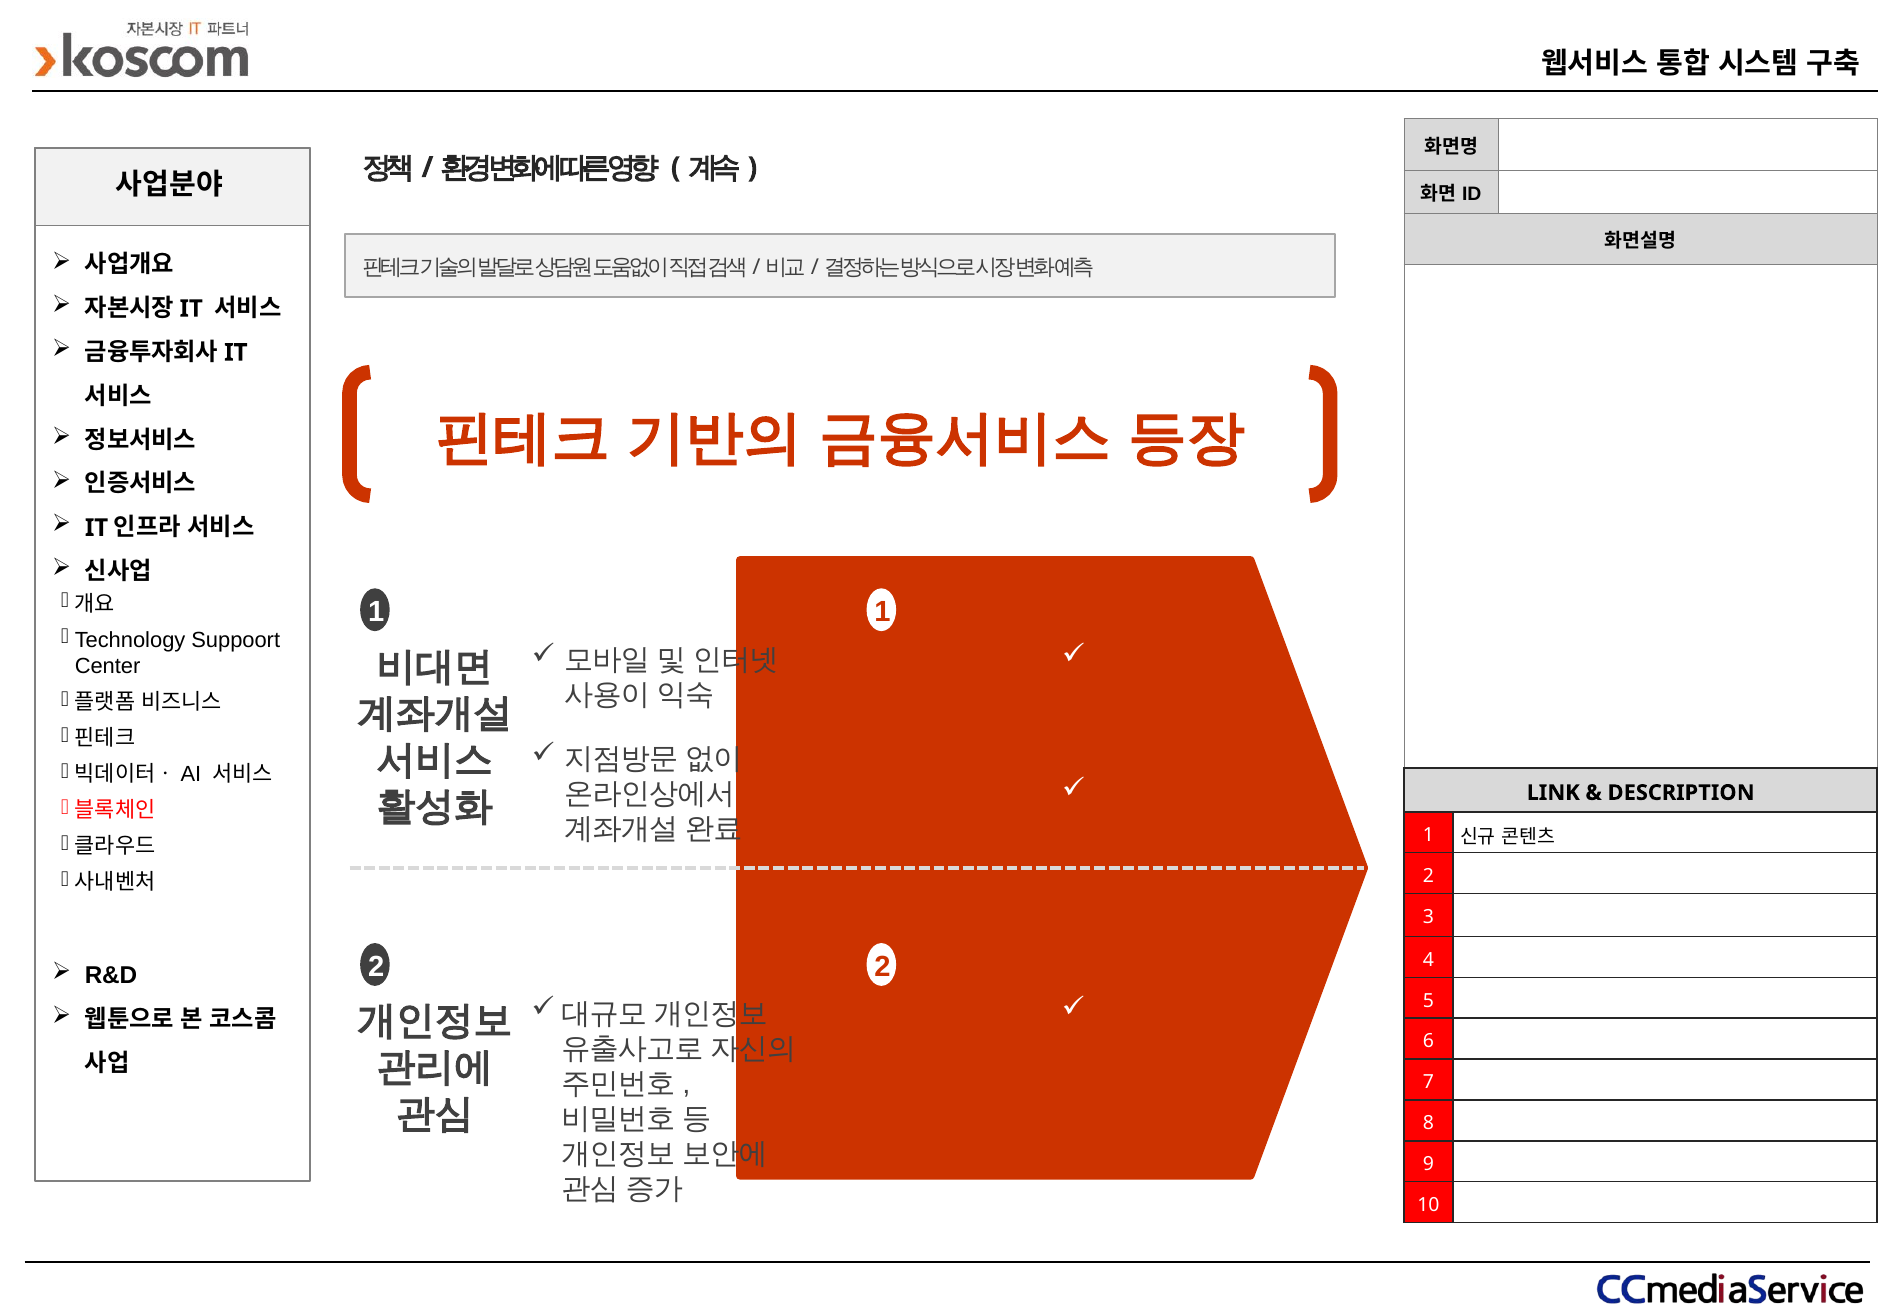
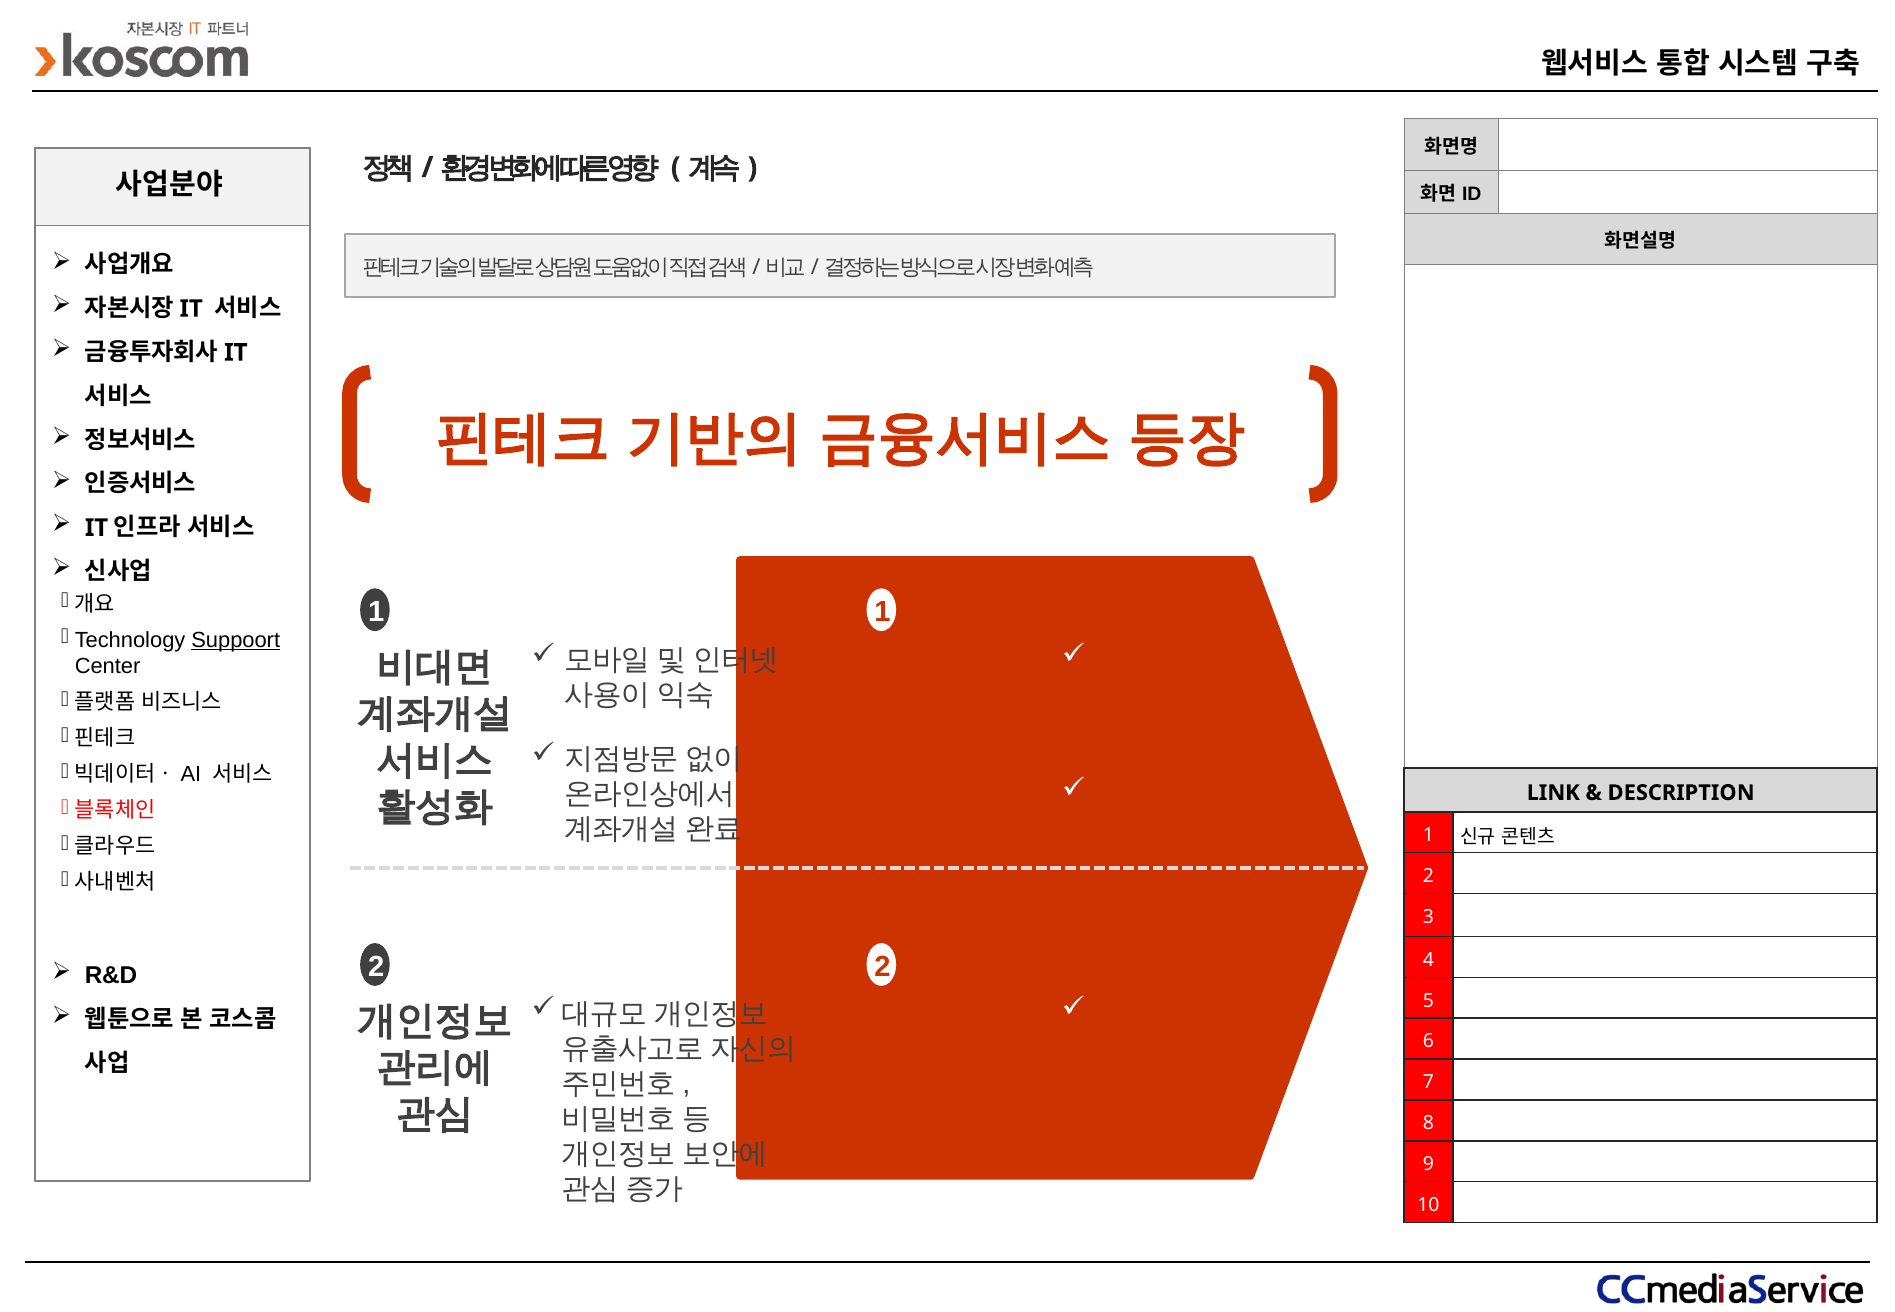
Suppoort underline: none -> present
